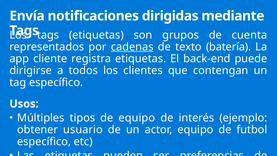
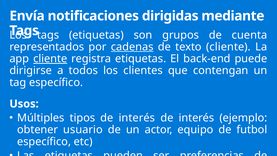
texto batería: batería -> cliente
cliente at (50, 59) underline: none -> present
tipos de equipo: equipo -> interés
